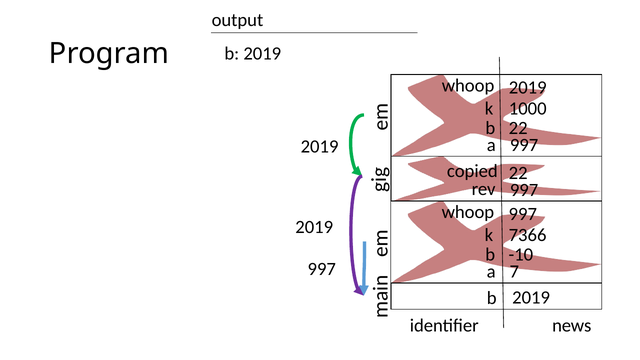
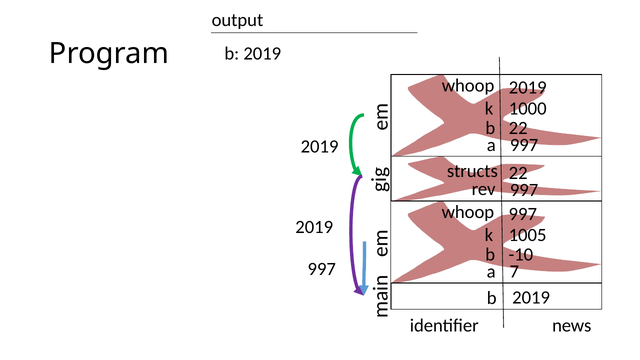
copied: copied -> structs
7366: 7366 -> 1005
